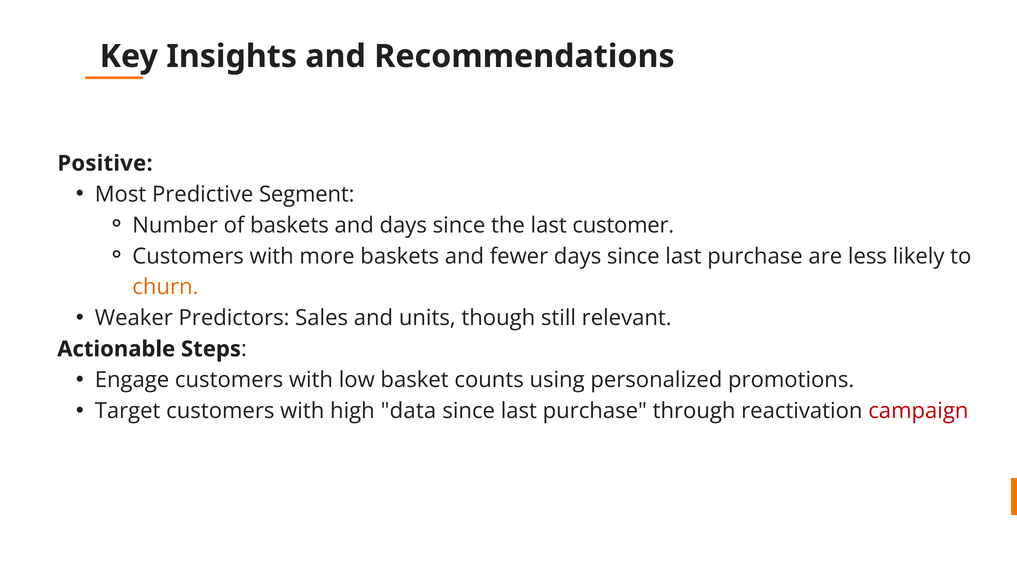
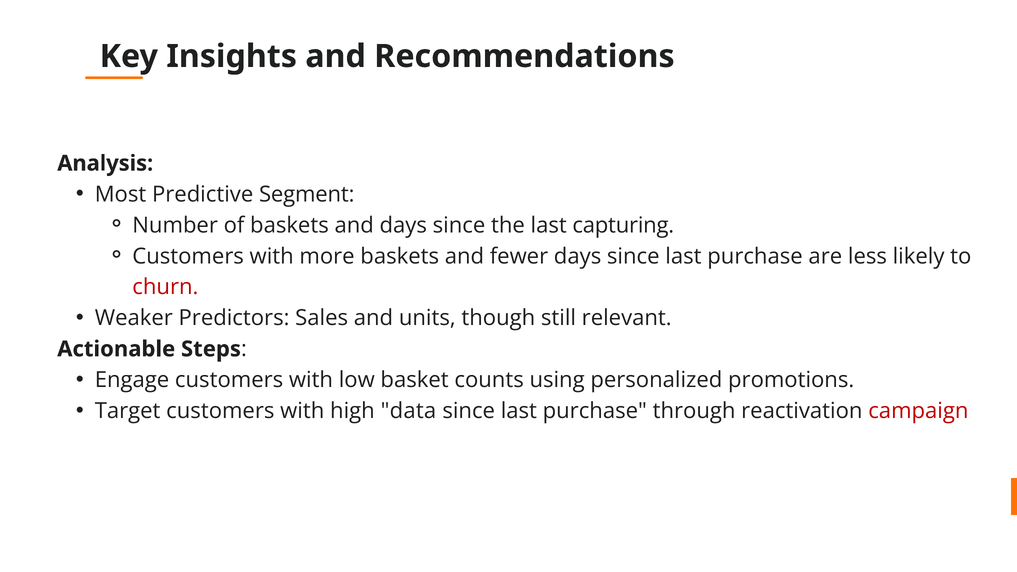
Positive: Positive -> Analysis
customer: customer -> capturing
churn colour: orange -> red
